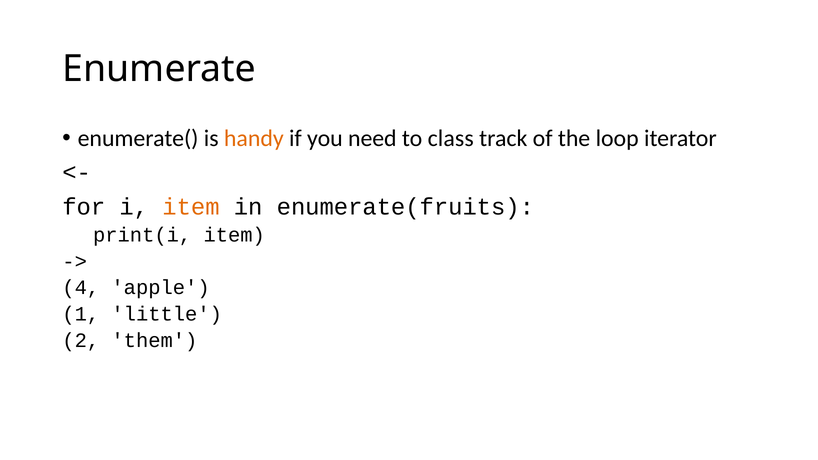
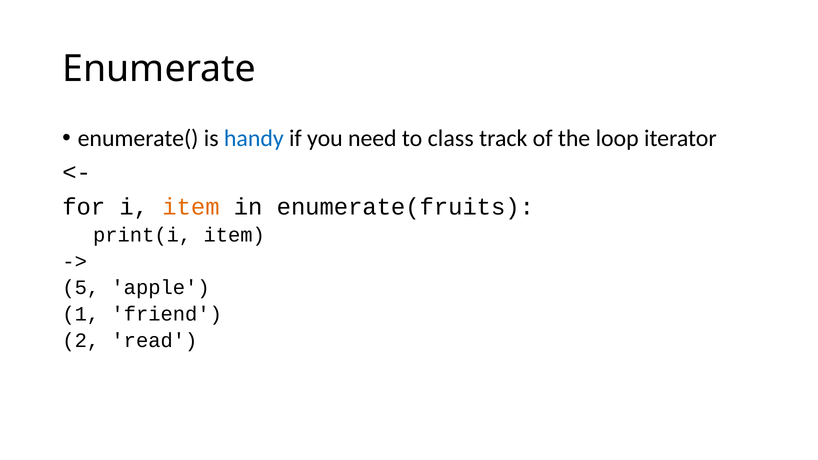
handy colour: orange -> blue
4: 4 -> 5
little: little -> friend
them: them -> read
